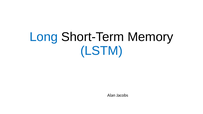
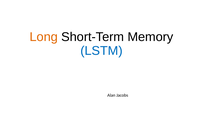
Long colour: blue -> orange
